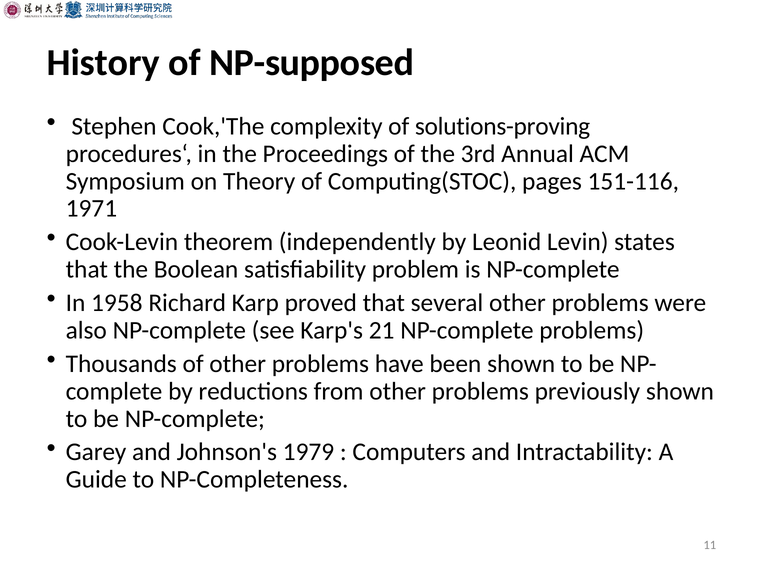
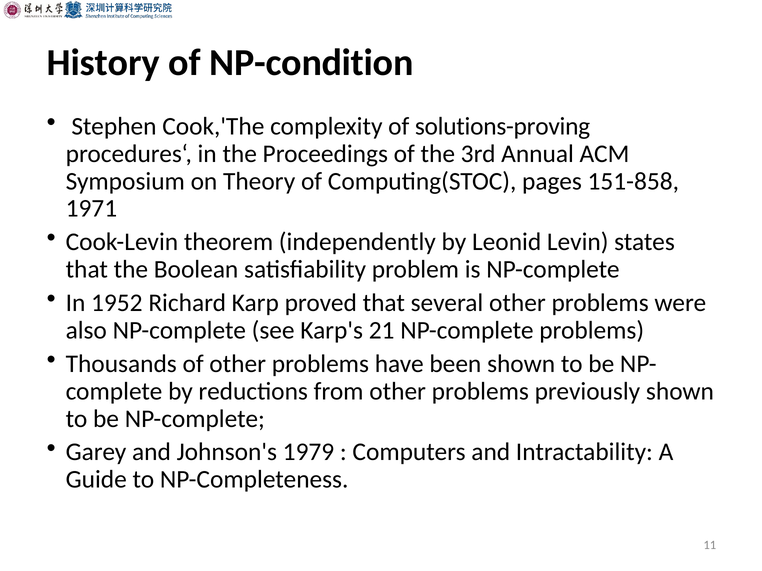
NP-supposed: NP-supposed -> NP-condition
151-116: 151-116 -> 151-858
1958: 1958 -> 1952
